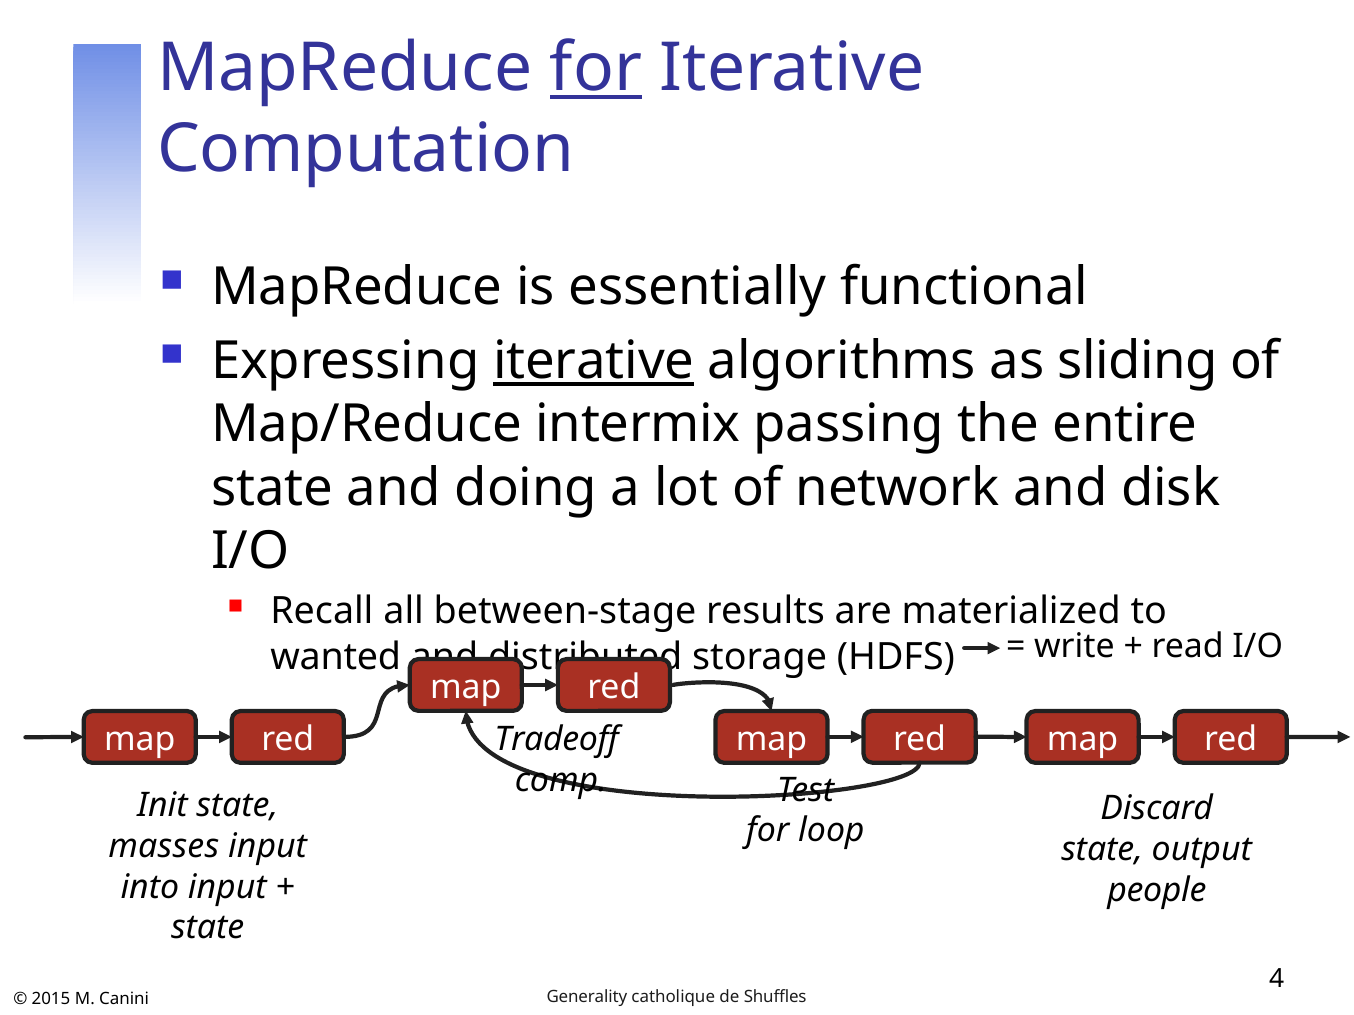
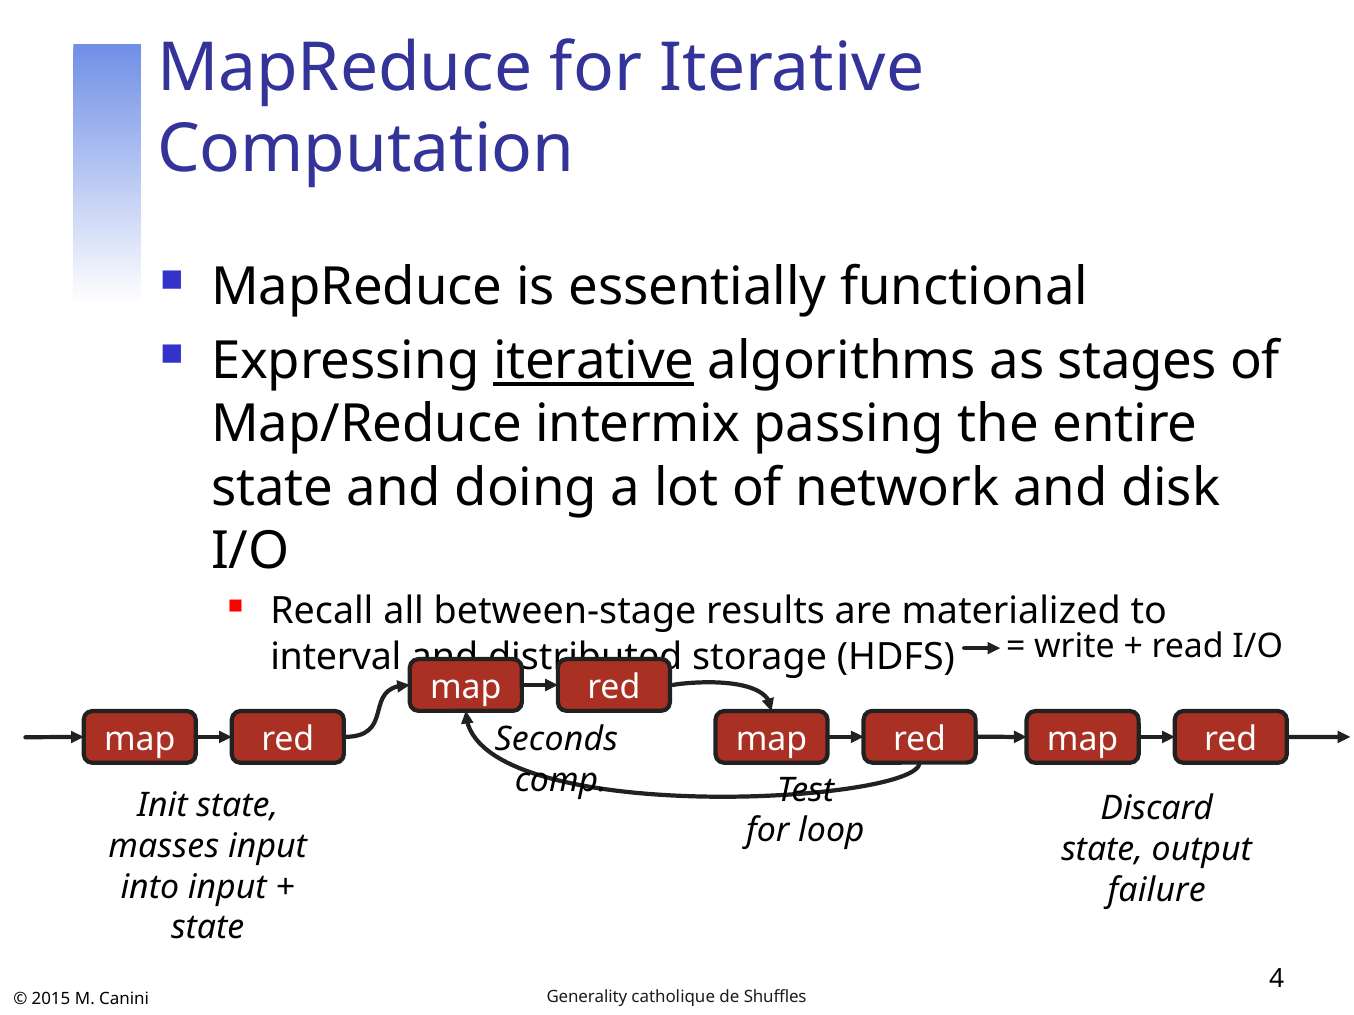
for at (596, 68) underline: present -> none
sliding: sliding -> stages
wanted: wanted -> interval
Tradeoff: Tradeoff -> Seconds
people: people -> failure
